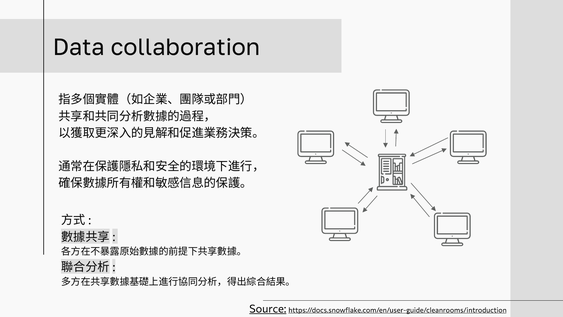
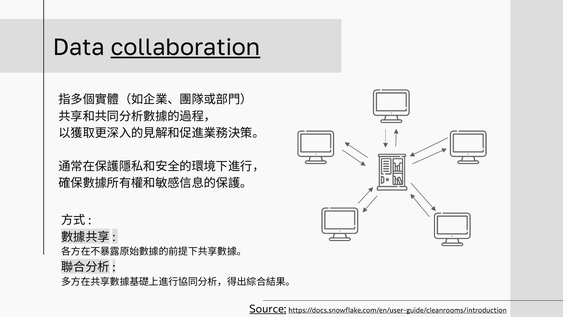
collaboration underline: none -> present
